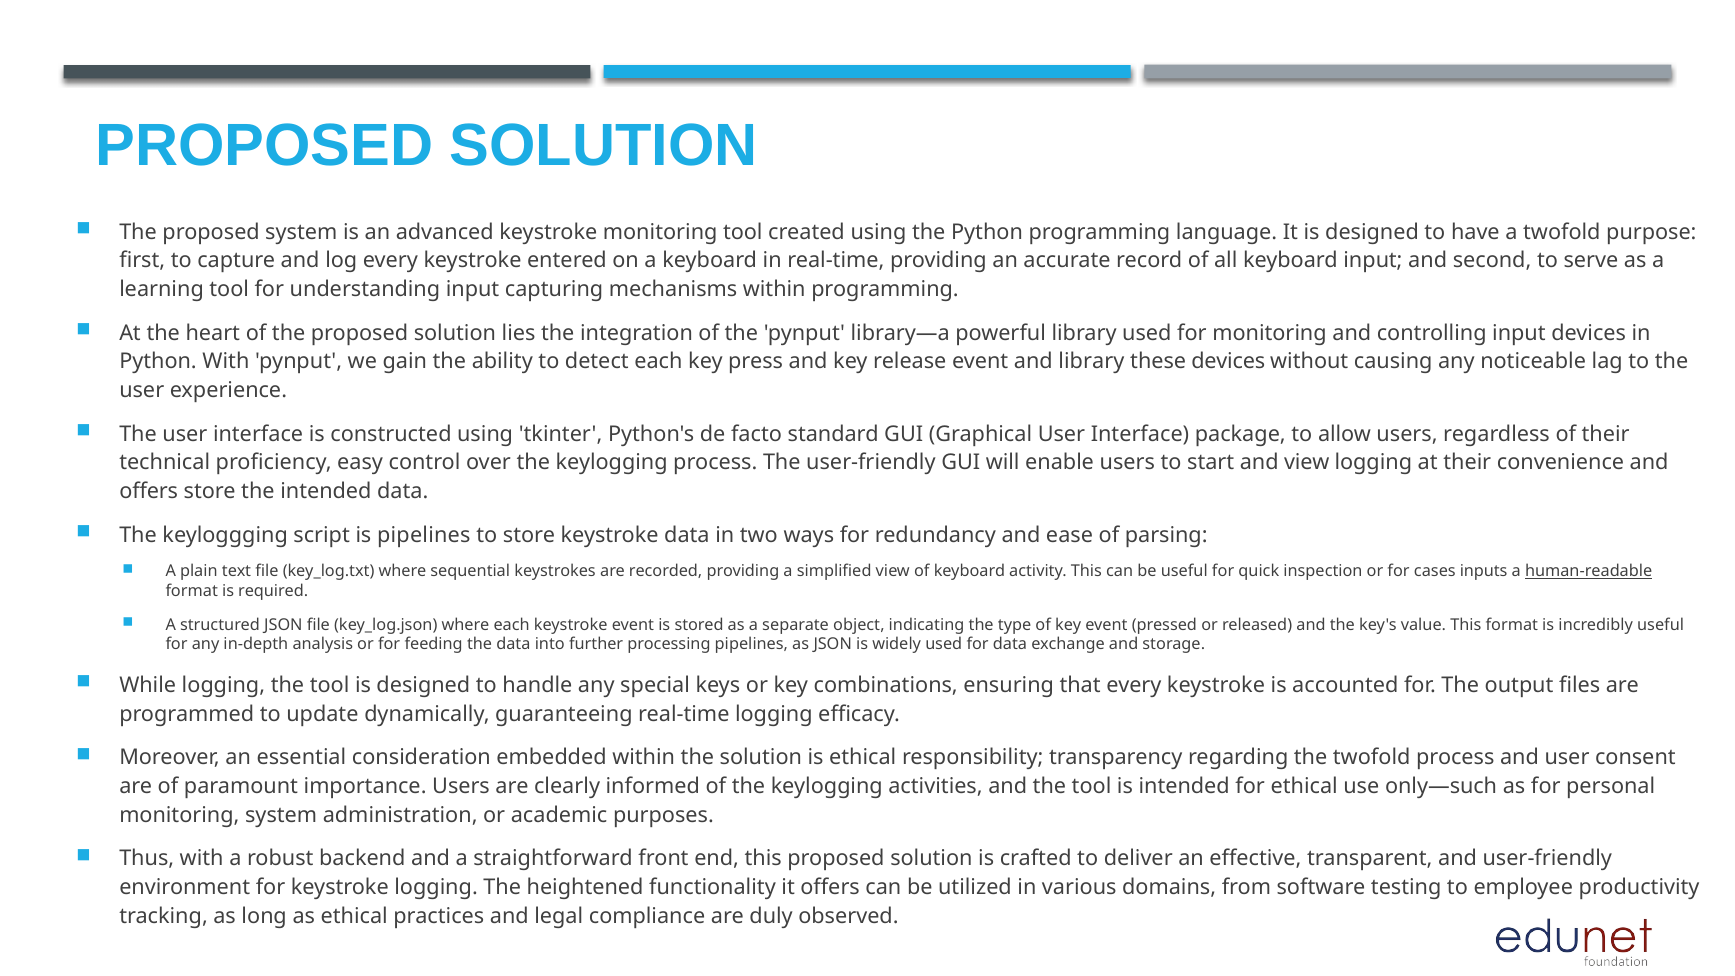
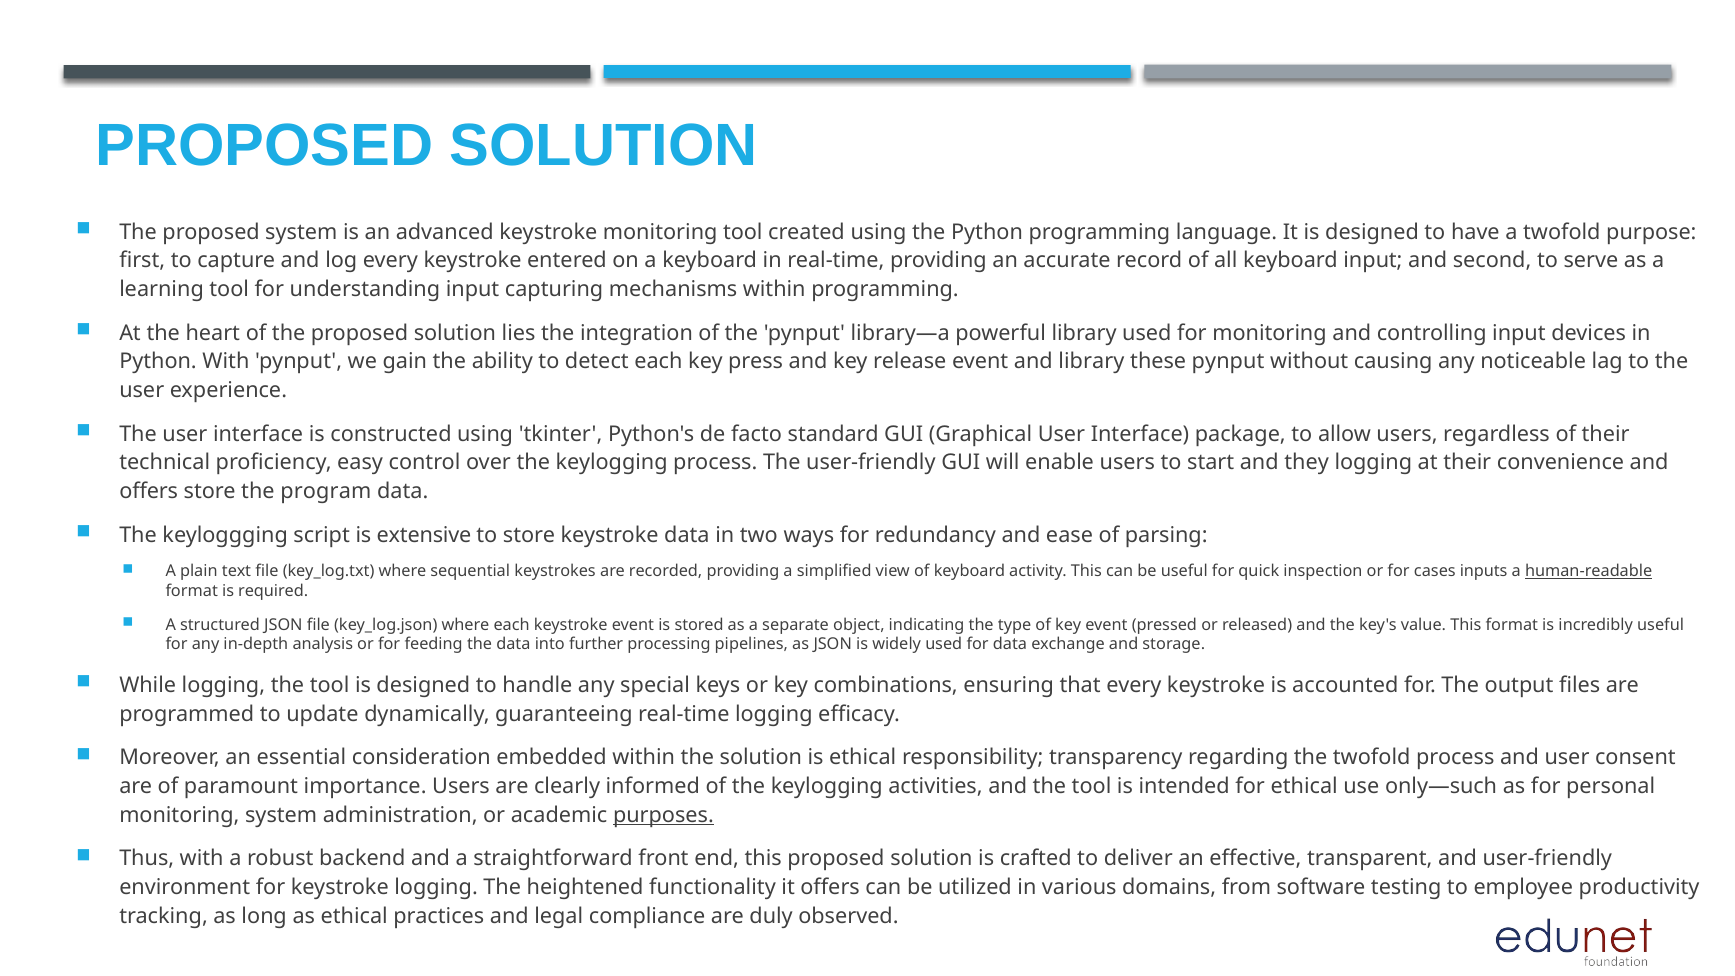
these devices: devices -> pynput
and view: view -> they
the intended: intended -> program
is pipelines: pipelines -> extensive
purposes underline: none -> present
